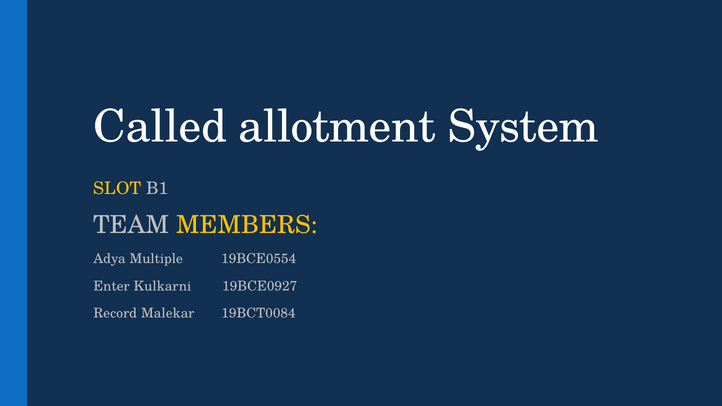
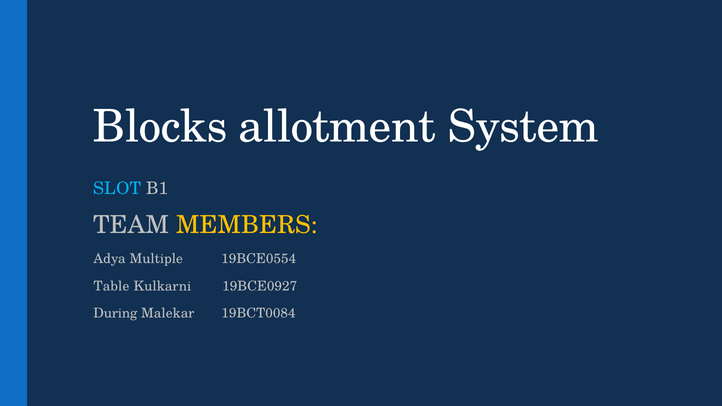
Called: Called -> Blocks
SLOT colour: yellow -> light blue
Enter: Enter -> Table
Record: Record -> During
